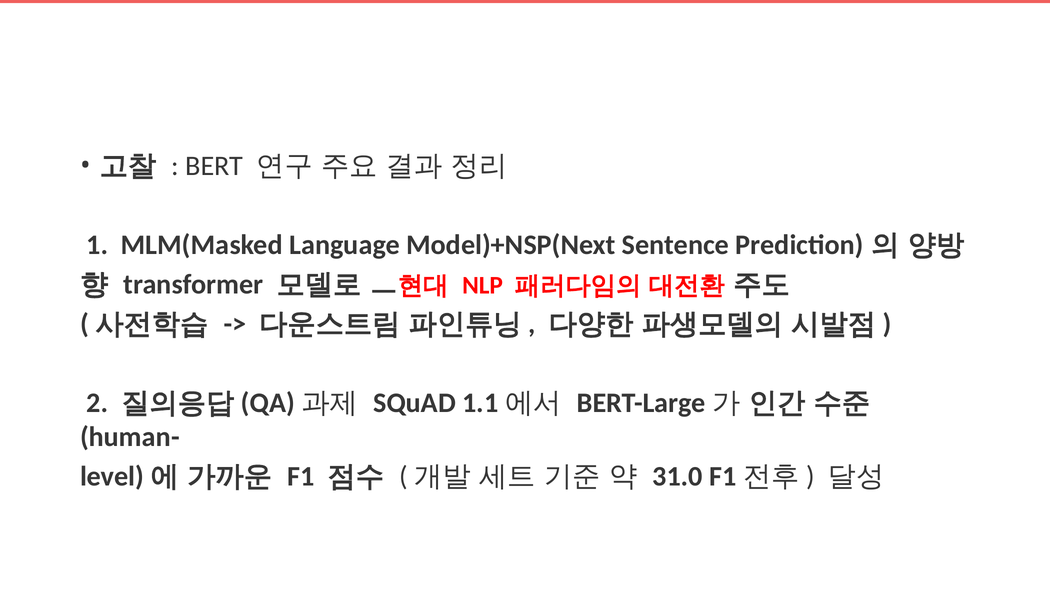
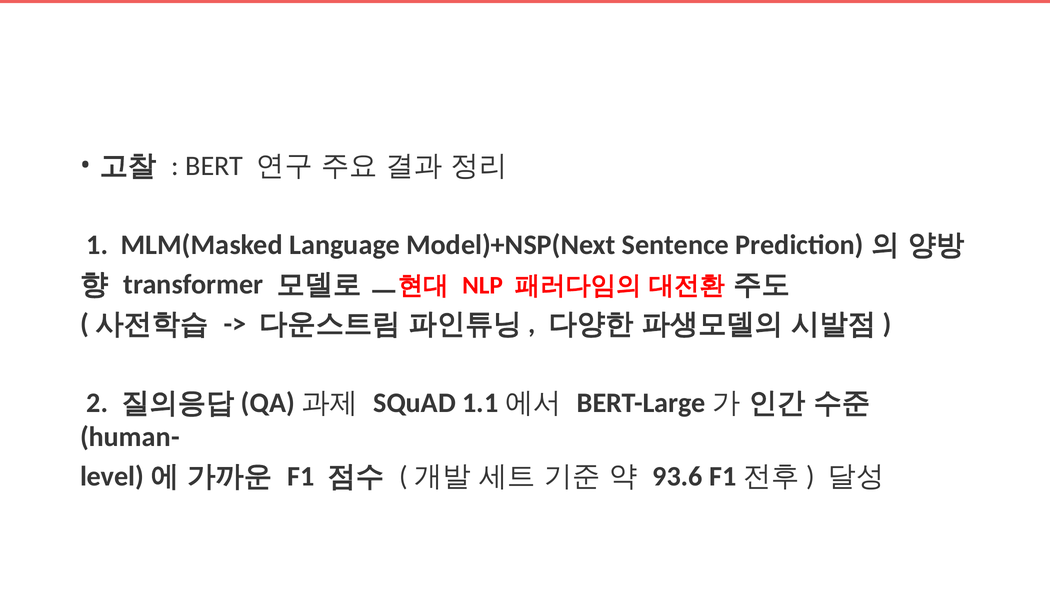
31.0: 31.0 -> 93.6
